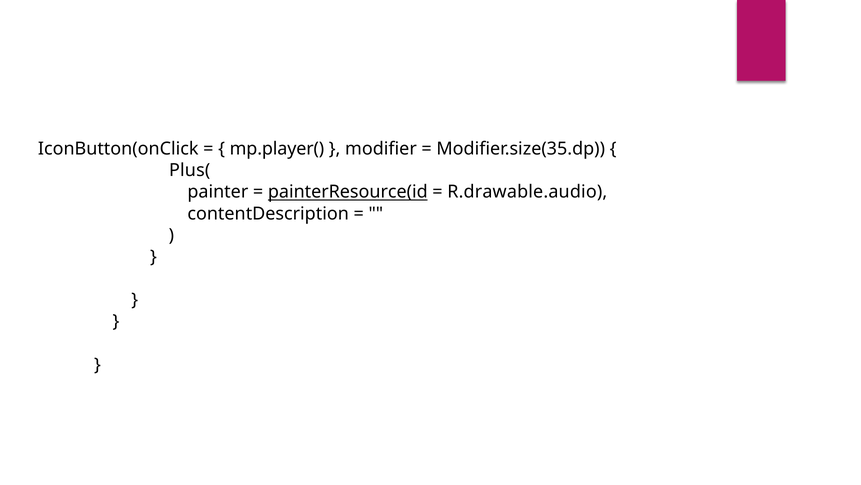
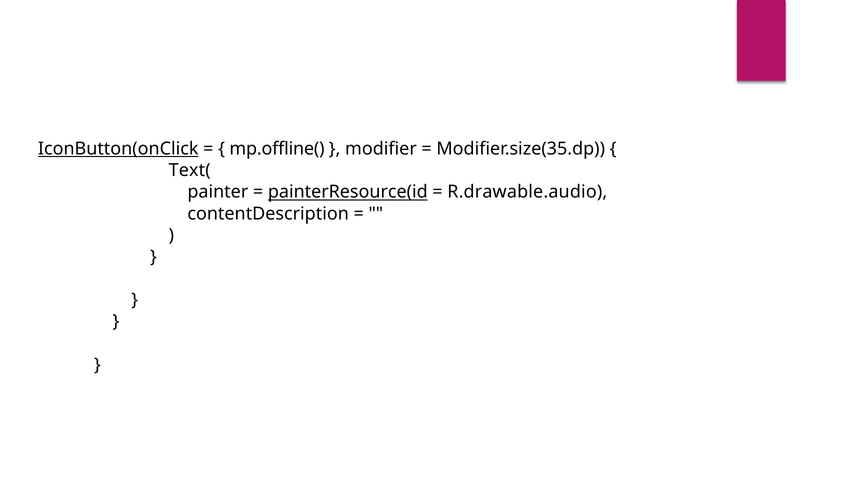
IconButton(onClick underline: none -> present
mp.player(: mp.player( -> mp.offline(
Plus(: Plus( -> Text(
